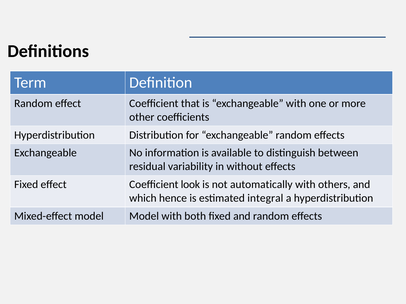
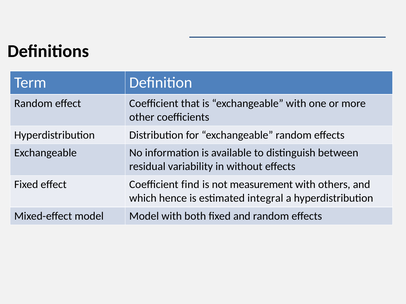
look: look -> find
automatically: automatically -> measurement
